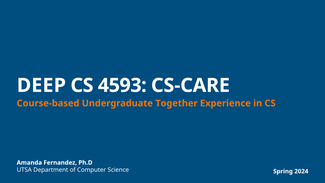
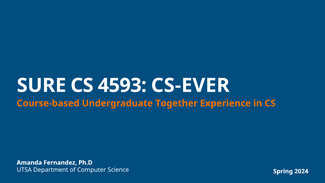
DEEP: DEEP -> SURE
CS-CARE: CS-CARE -> CS-EVER
